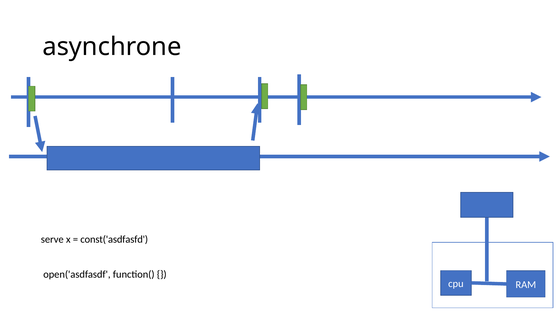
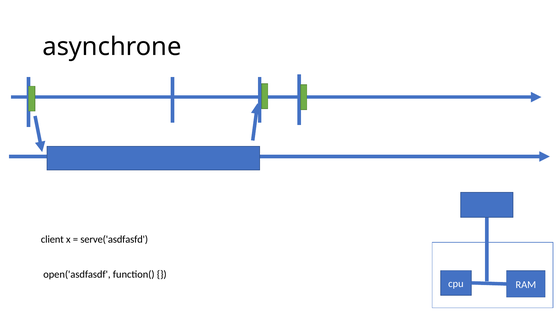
serve: serve -> client
const('asdfasfd: const('asdfasfd -> serve('asdfasfd
